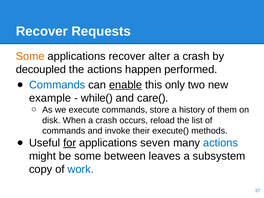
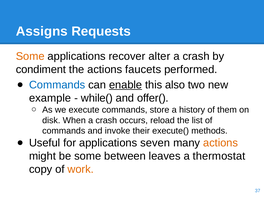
Recover at (42, 31): Recover -> Assigns
decoupled: decoupled -> condiment
happen: happen -> faucets
only: only -> also
care(: care( -> offer(
for underline: present -> none
actions at (221, 143) colour: blue -> orange
subsystem: subsystem -> thermostat
work colour: blue -> orange
